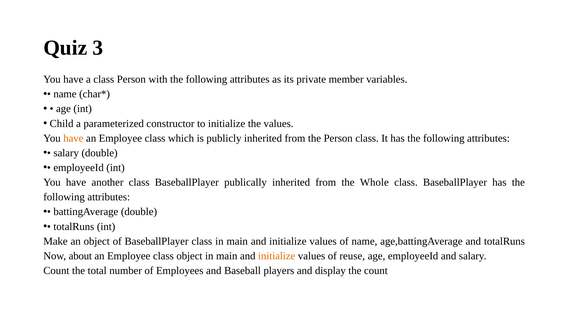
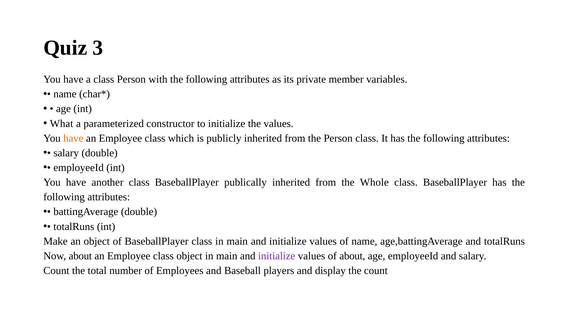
Child: Child -> What
initialize at (277, 256) colour: orange -> purple
of reuse: reuse -> about
